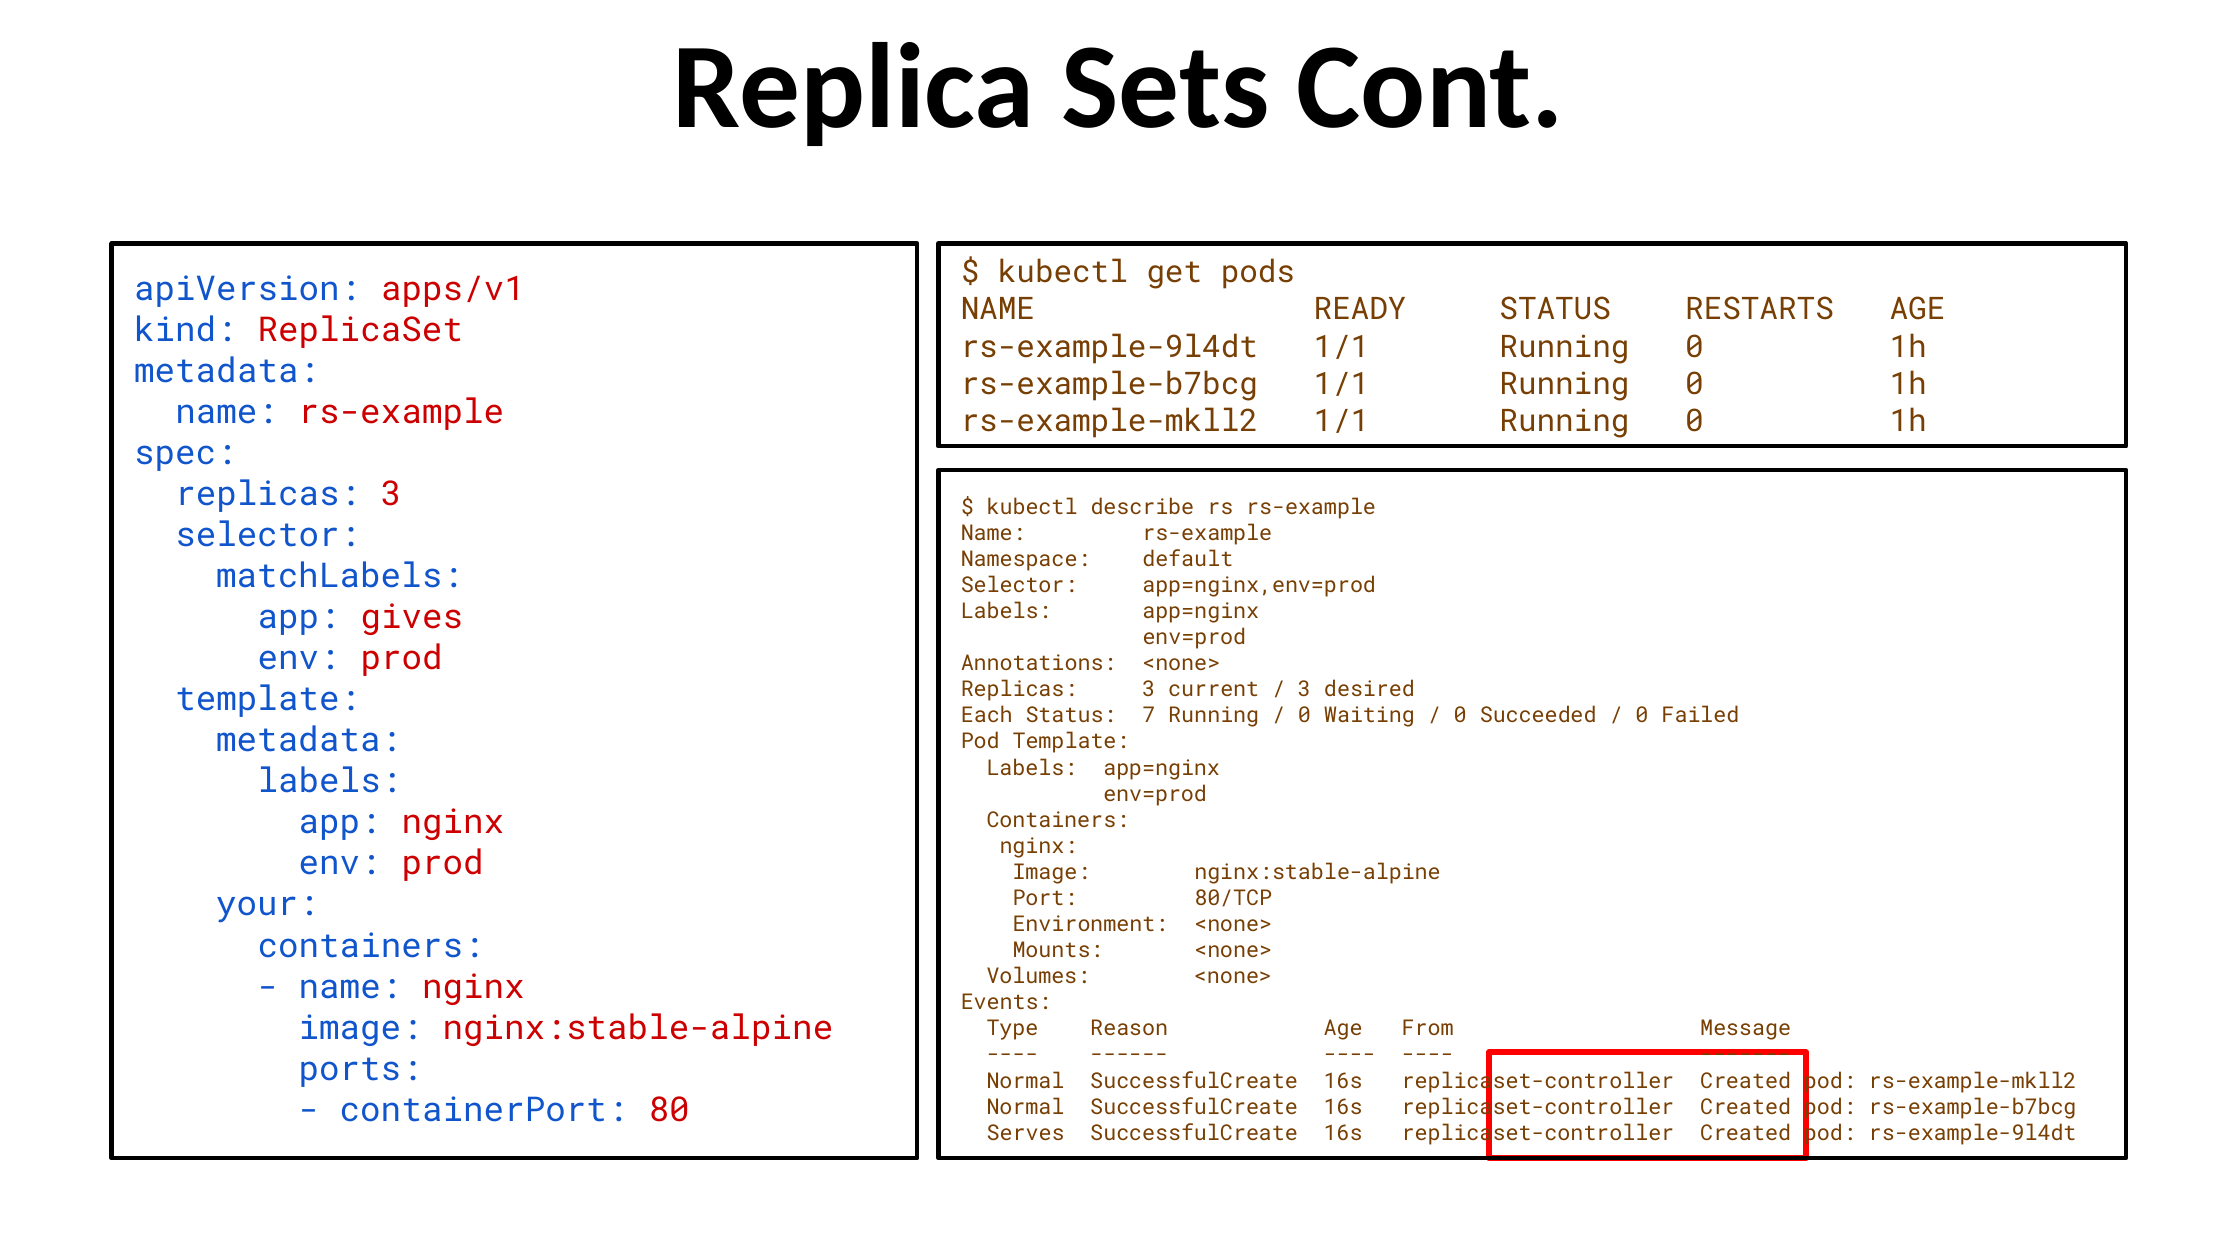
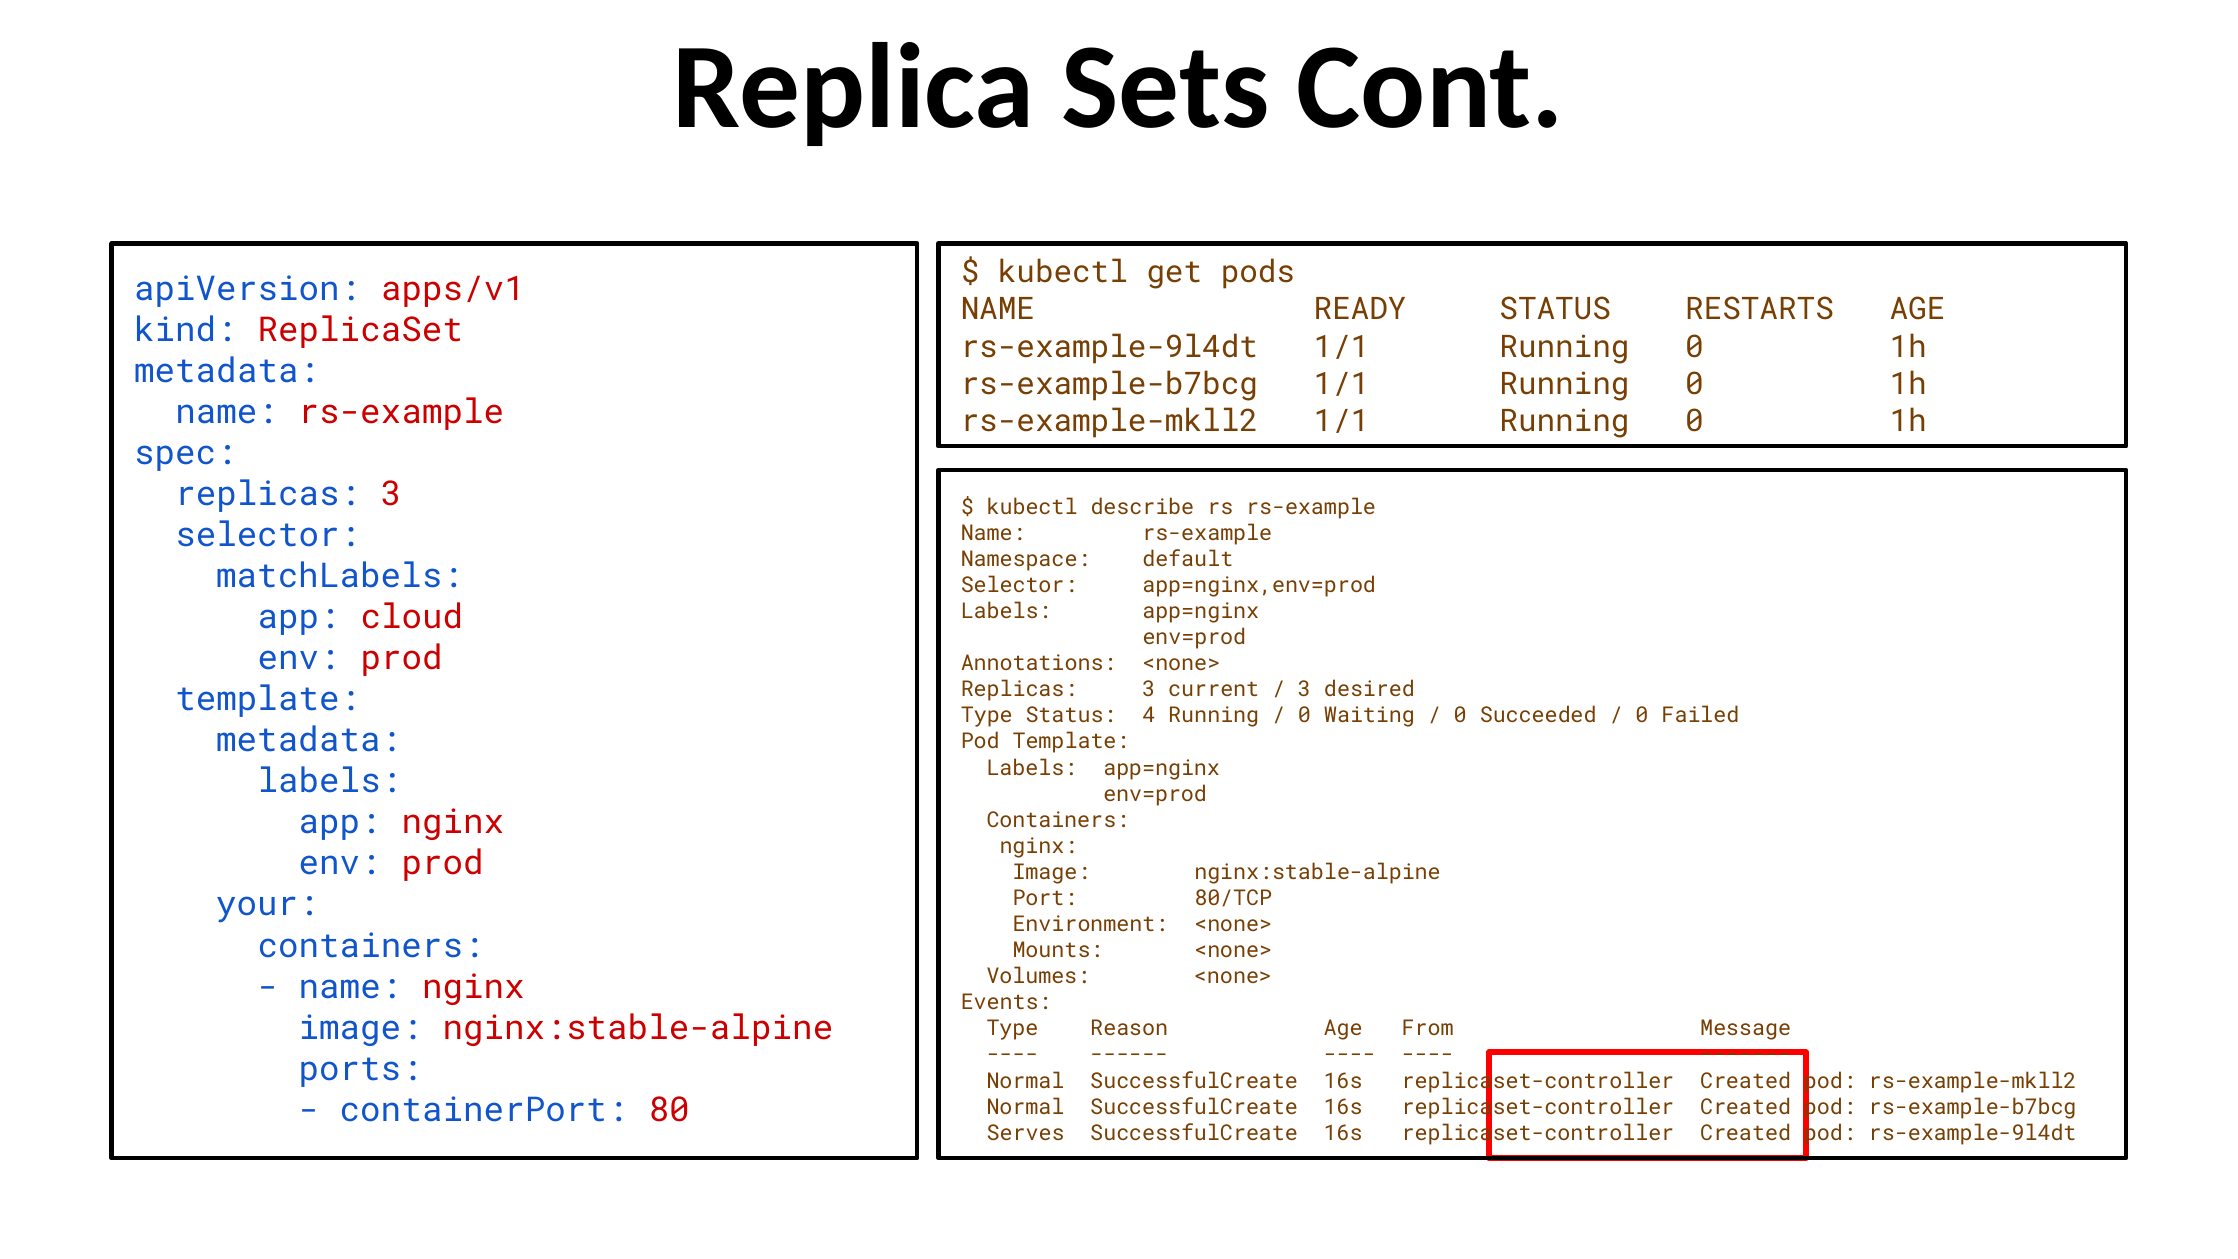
gives: gives -> cloud
Each at (987, 716): Each -> Type
7: 7 -> 4
